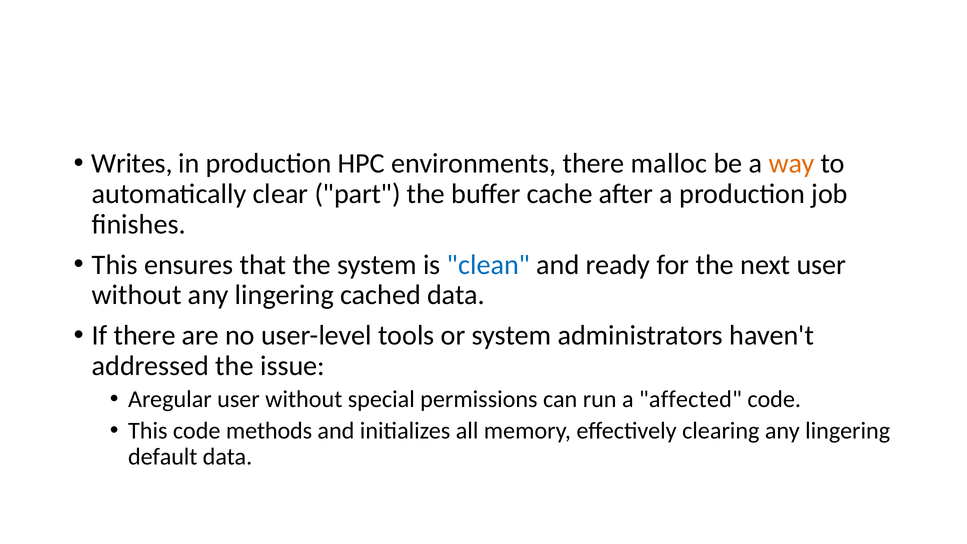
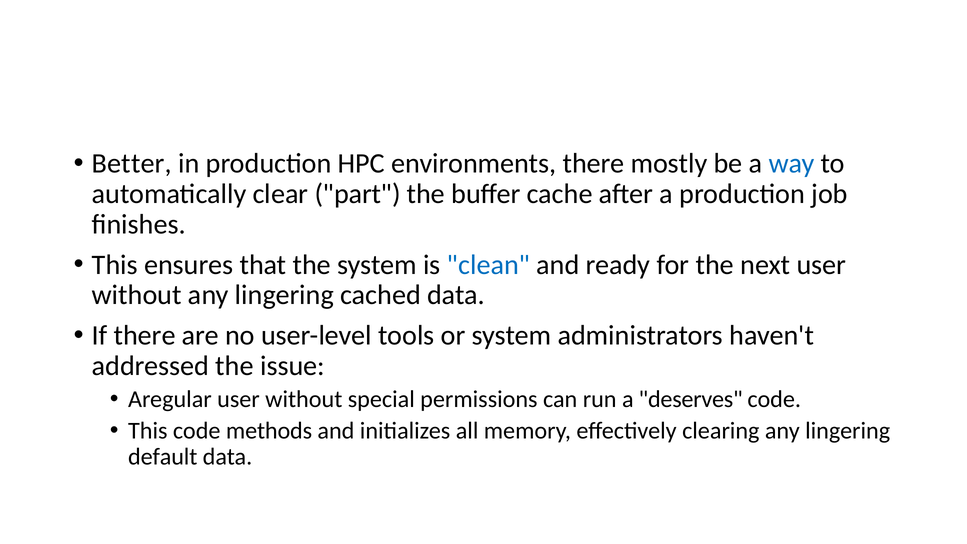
Writes: Writes -> Better
malloc: malloc -> mostly
way colour: orange -> blue
affected: affected -> deserves
